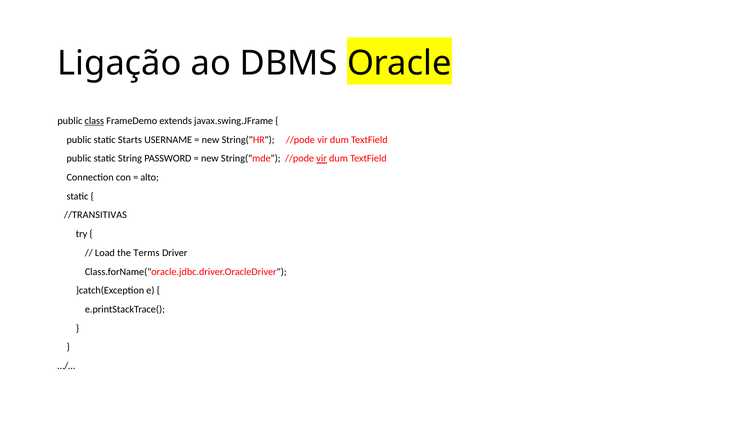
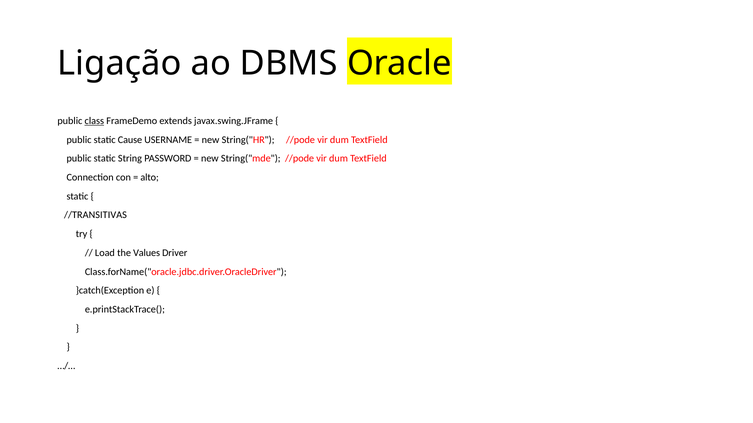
Starts: Starts -> Cause
vir at (322, 159) underline: present -> none
Terms: Terms -> Values
